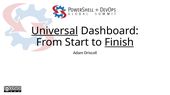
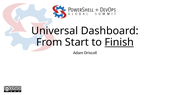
Universal underline: present -> none
